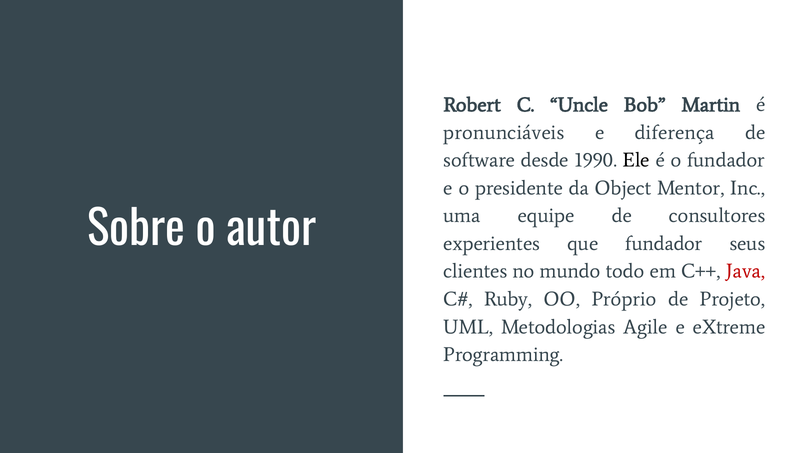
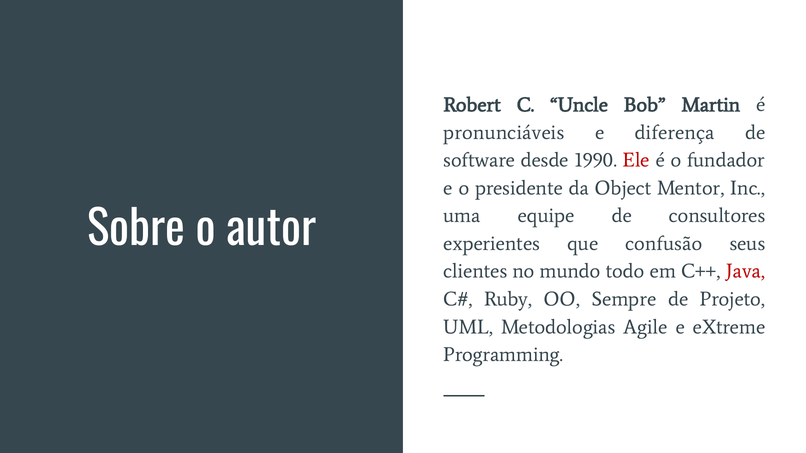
Ele colour: black -> red
que fundador: fundador -> confusão
Próprio: Próprio -> Sempre
